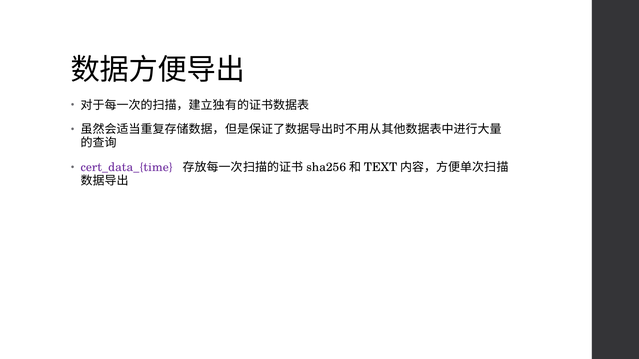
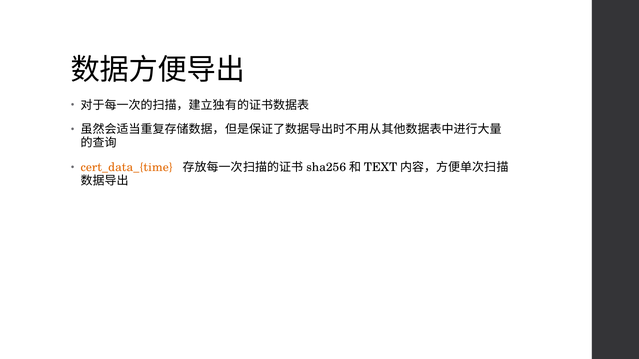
cert_data_{time colour: purple -> orange
